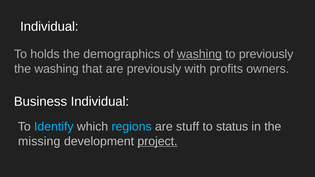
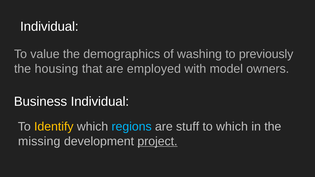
holds: holds -> value
washing at (199, 54) underline: present -> none
the washing: washing -> housing
are previously: previously -> employed
profits: profits -> model
Identify colour: light blue -> yellow
to status: status -> which
